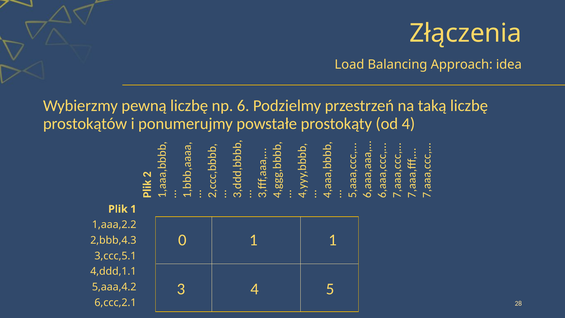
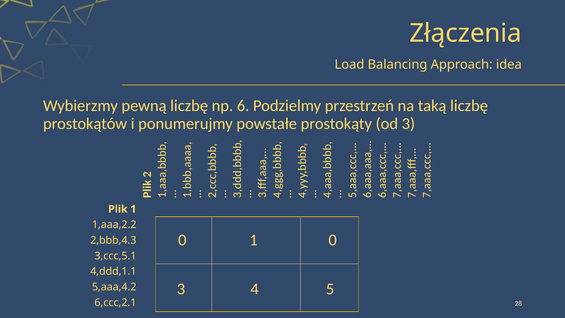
od 4: 4 -> 3
1 1: 1 -> 0
